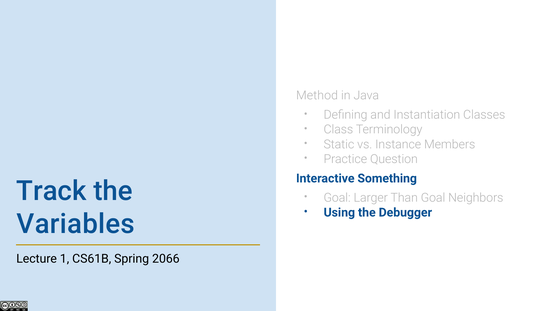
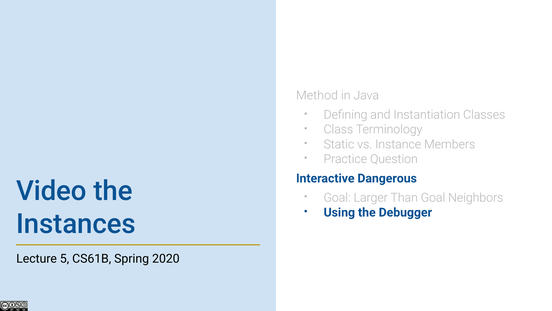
Something: Something -> Dangerous
Track: Track -> Video
Variables: Variables -> Instances
1: 1 -> 5
2066: 2066 -> 2020
